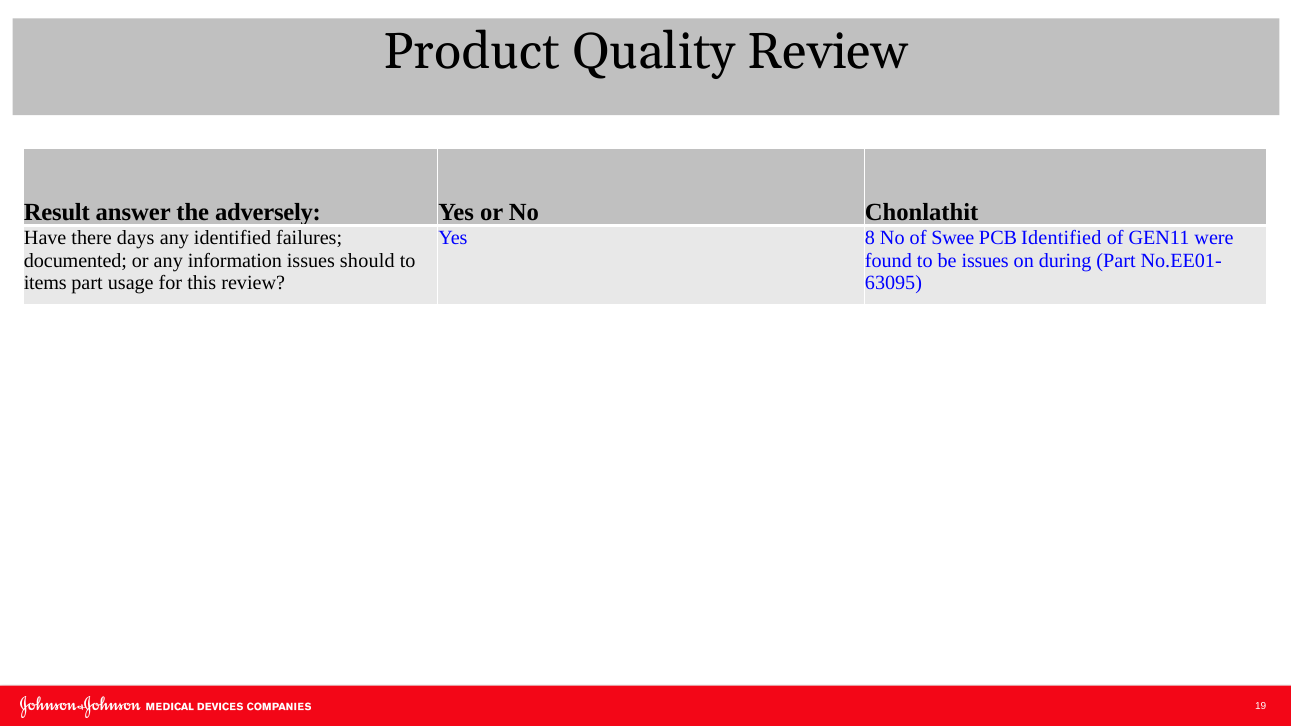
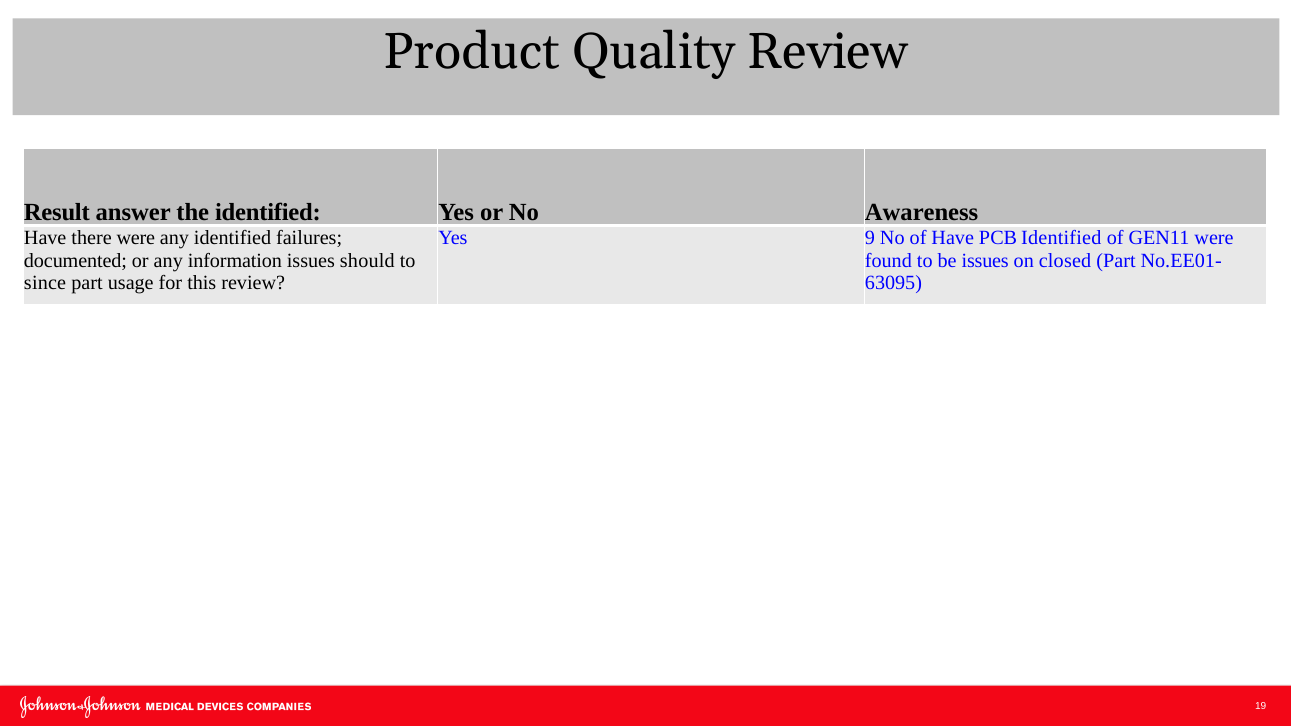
the adversely: adversely -> identified
Chonlathit: Chonlathit -> Awareness
there days: days -> were
8: 8 -> 9
of Swee: Swee -> Have
during: during -> closed
items: items -> since
